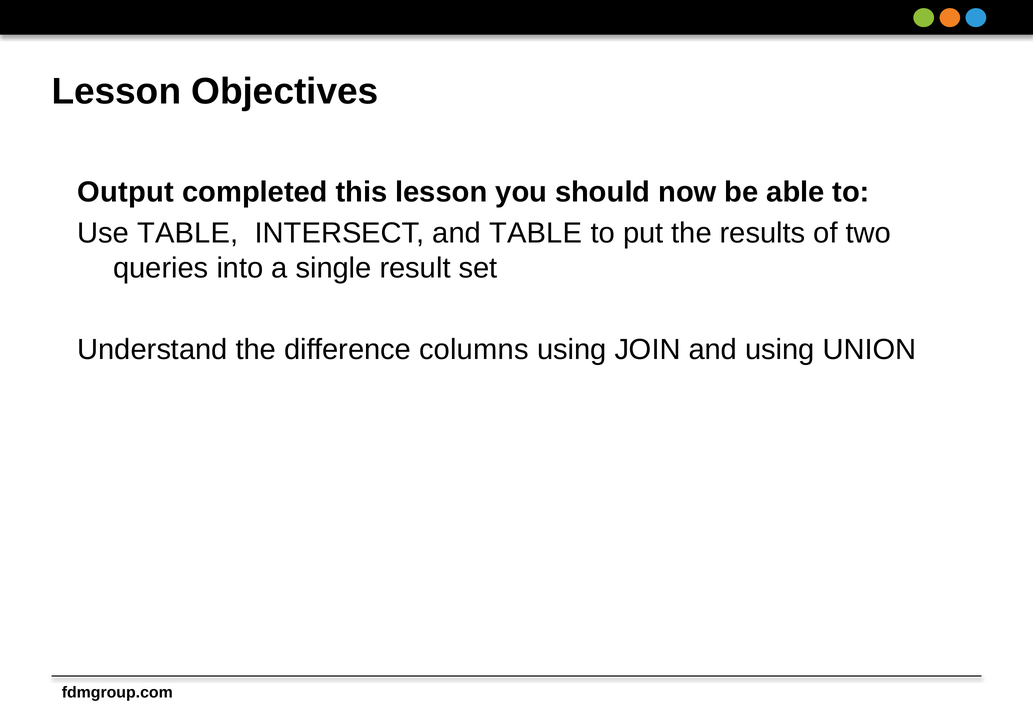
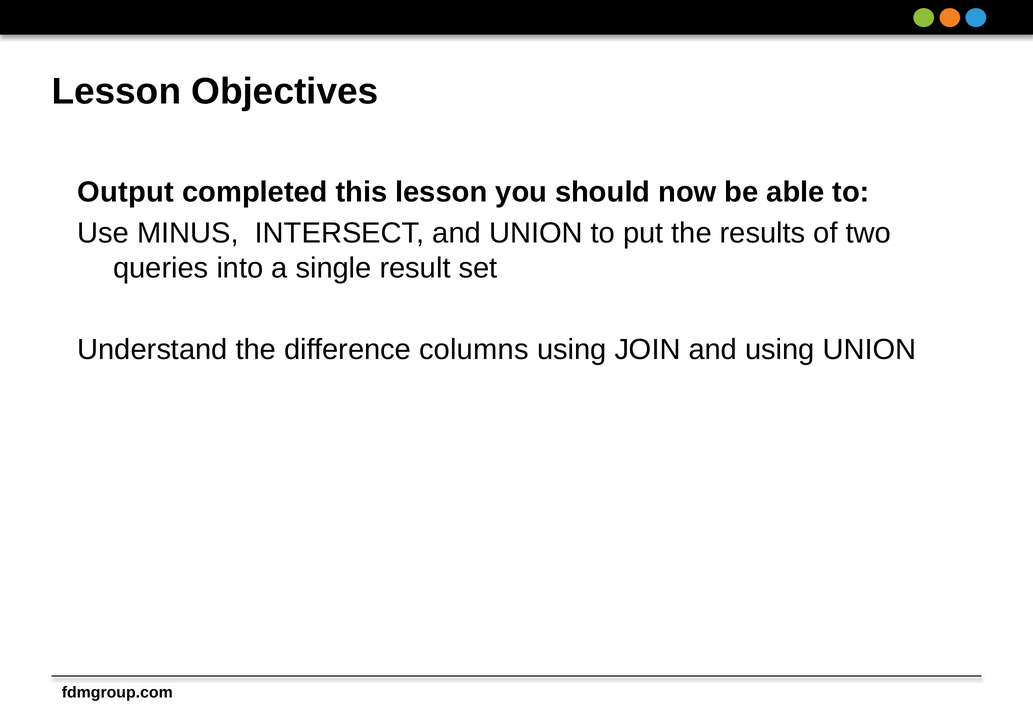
Use TABLE: TABLE -> MINUS
and TABLE: TABLE -> UNION
